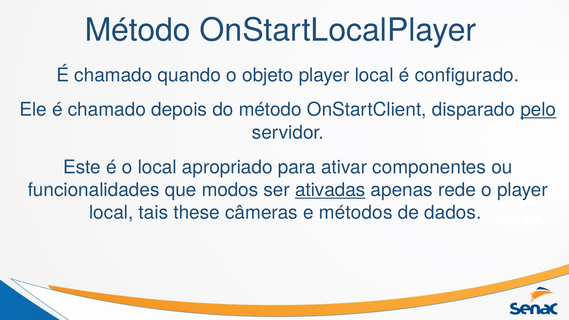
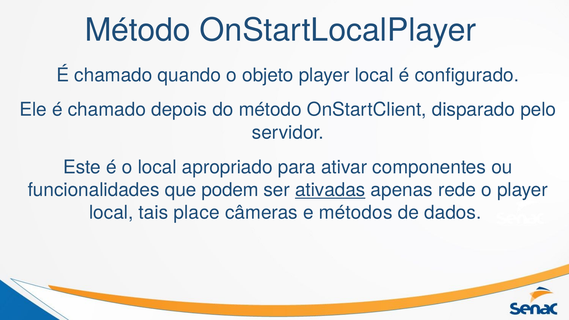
pelo underline: present -> none
modos: modos -> podem
these: these -> place
